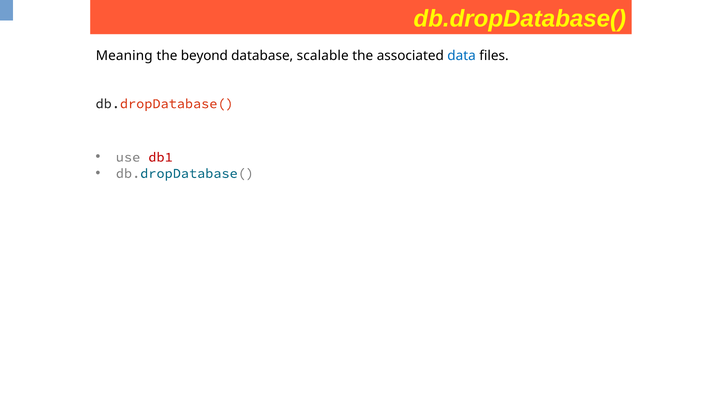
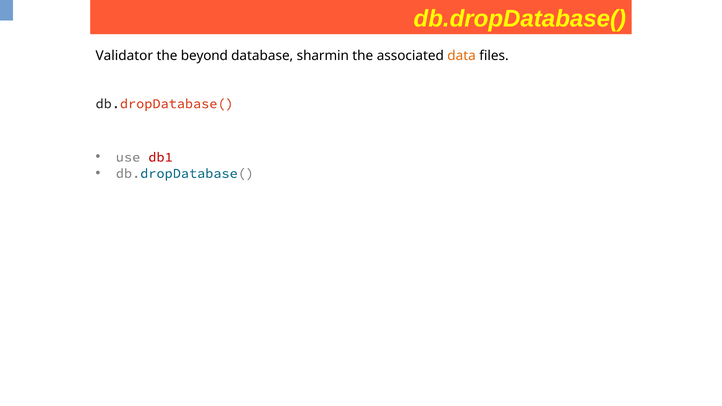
Meaning: Meaning -> Validator
scalable: scalable -> sharmin
data colour: blue -> orange
